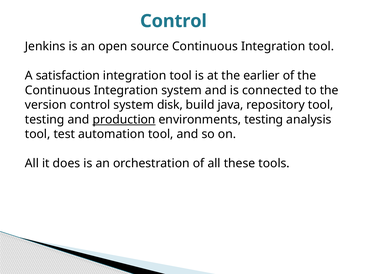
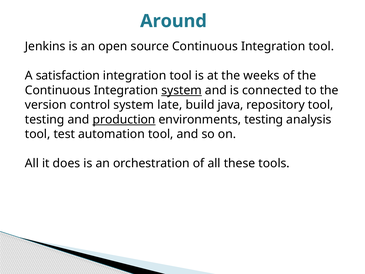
Control at (173, 21): Control -> Around
earlier: earlier -> weeks
system at (182, 90) underline: none -> present
disk: disk -> late
